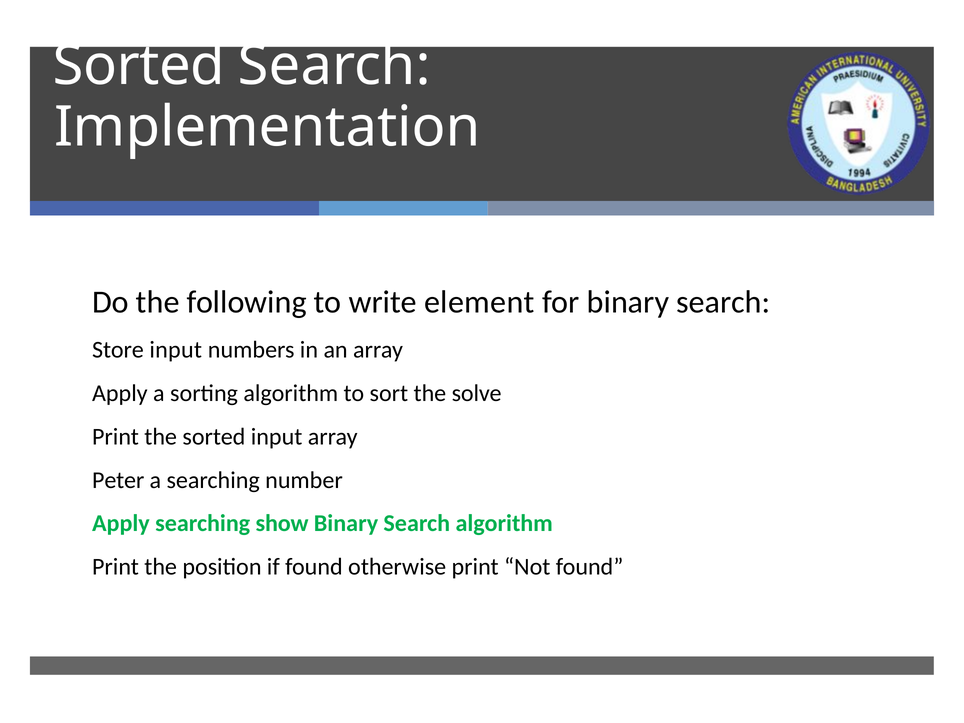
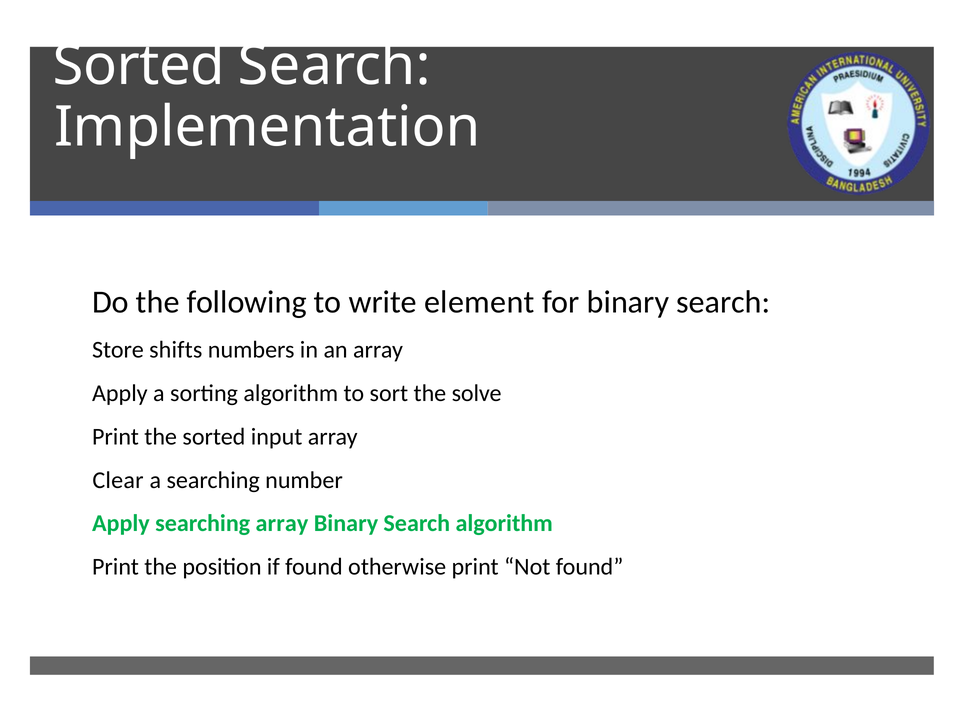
Store input: input -> shifts
Peter: Peter -> Clear
searching show: show -> array
